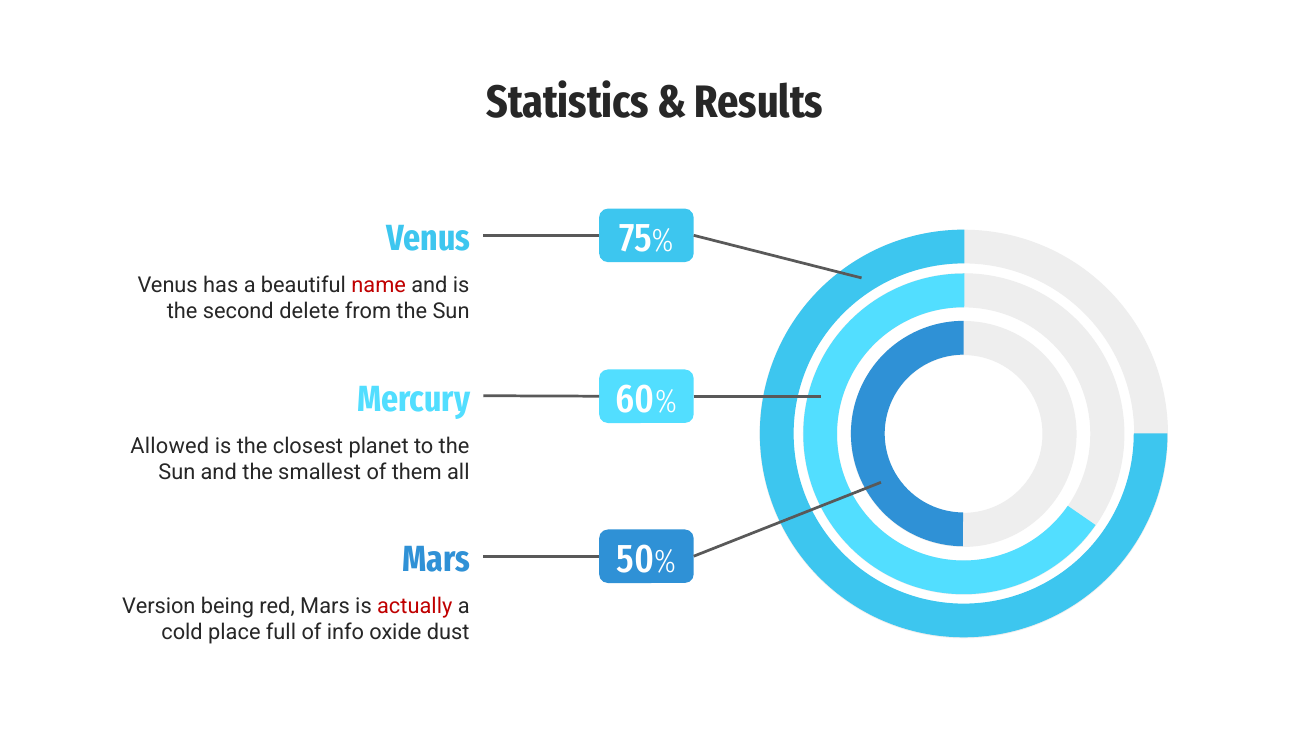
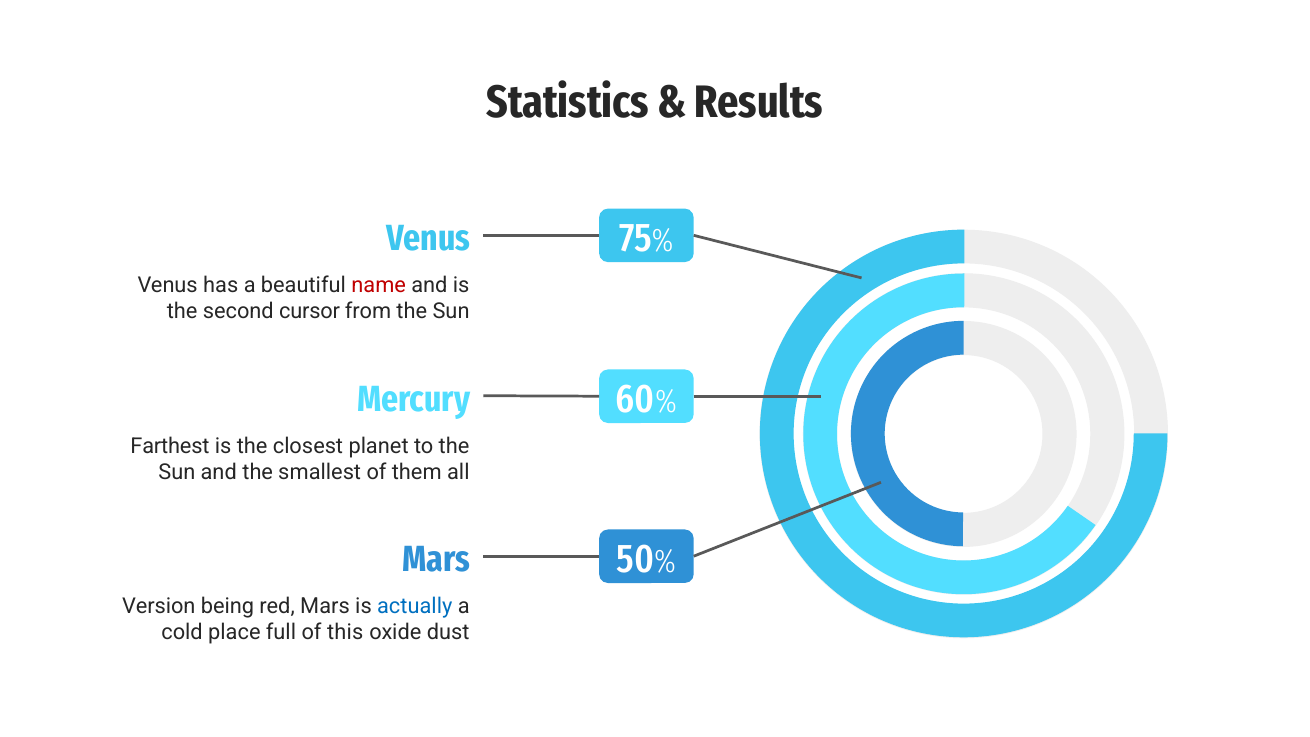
delete: delete -> cursor
Allowed: Allowed -> Farthest
actually colour: red -> blue
info: info -> this
